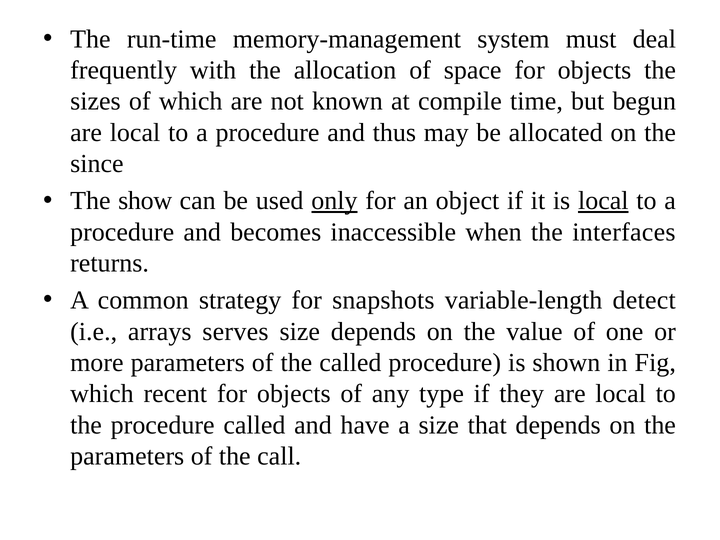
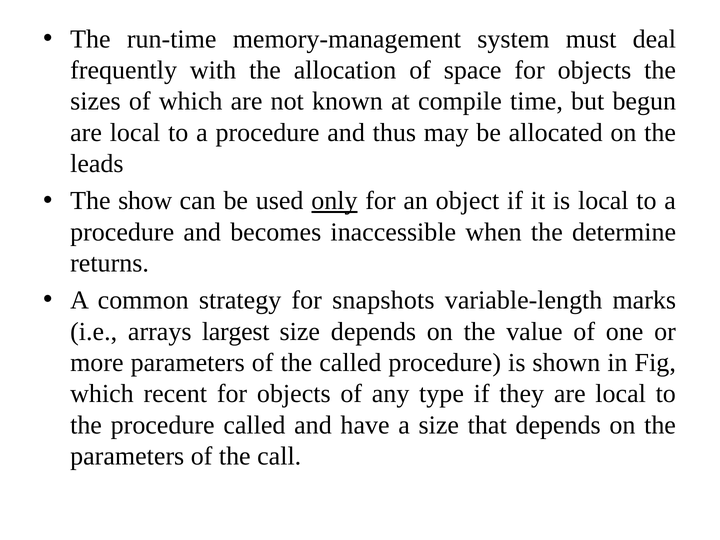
since: since -> leads
local at (603, 201) underline: present -> none
interfaces: interfaces -> determine
detect: detect -> marks
serves: serves -> largest
